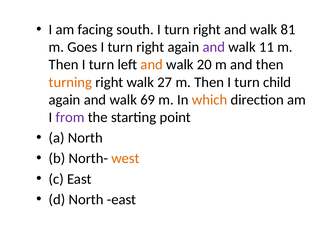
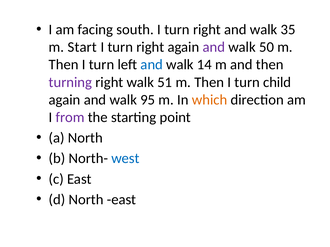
81: 81 -> 35
Goes: Goes -> Start
11: 11 -> 50
and at (152, 65) colour: orange -> blue
20: 20 -> 14
turning colour: orange -> purple
27: 27 -> 51
69: 69 -> 95
west colour: orange -> blue
